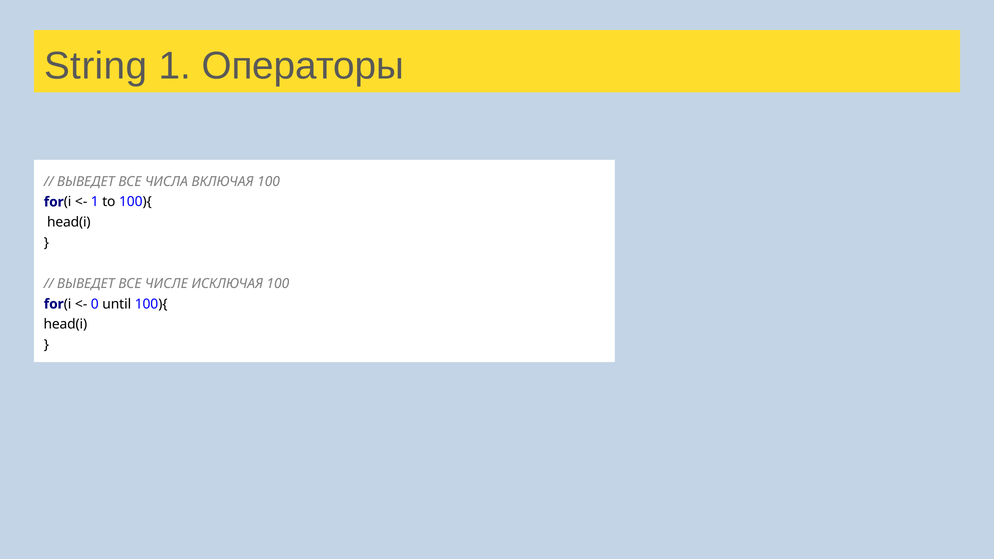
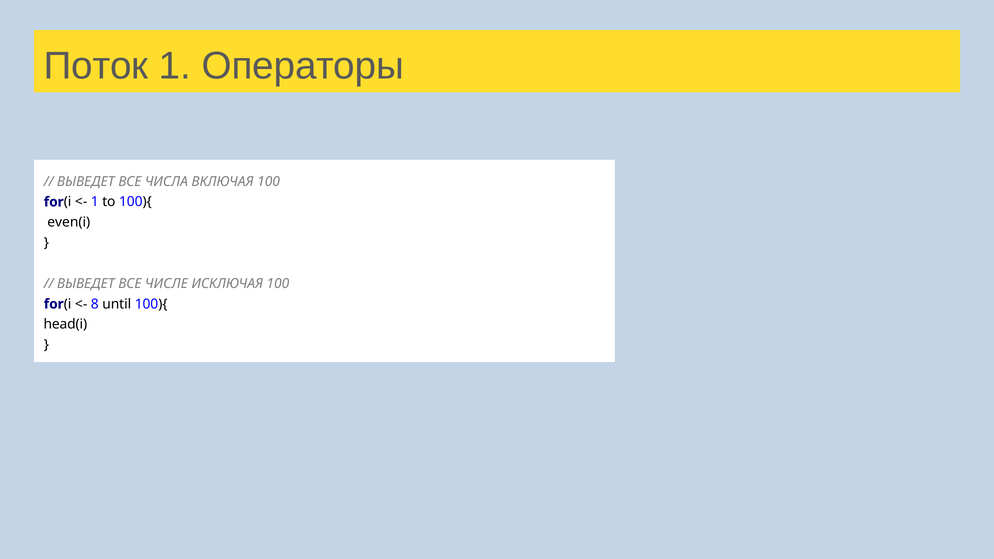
String: String -> Поток
head(i at (69, 222): head(i -> even(i
0: 0 -> 8
